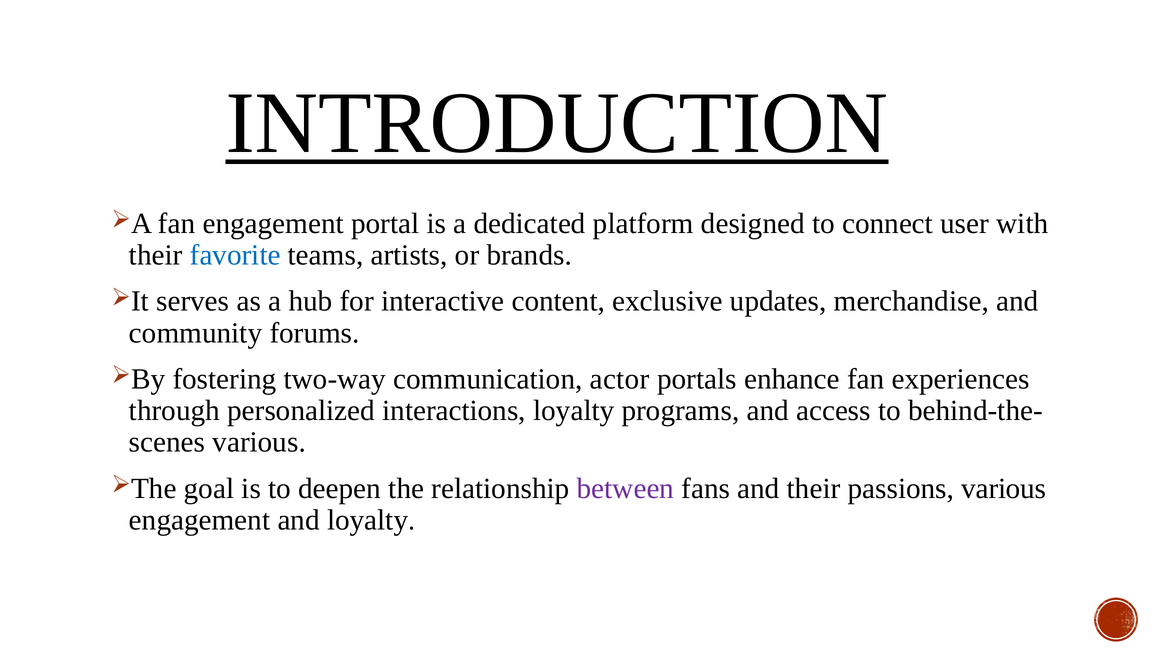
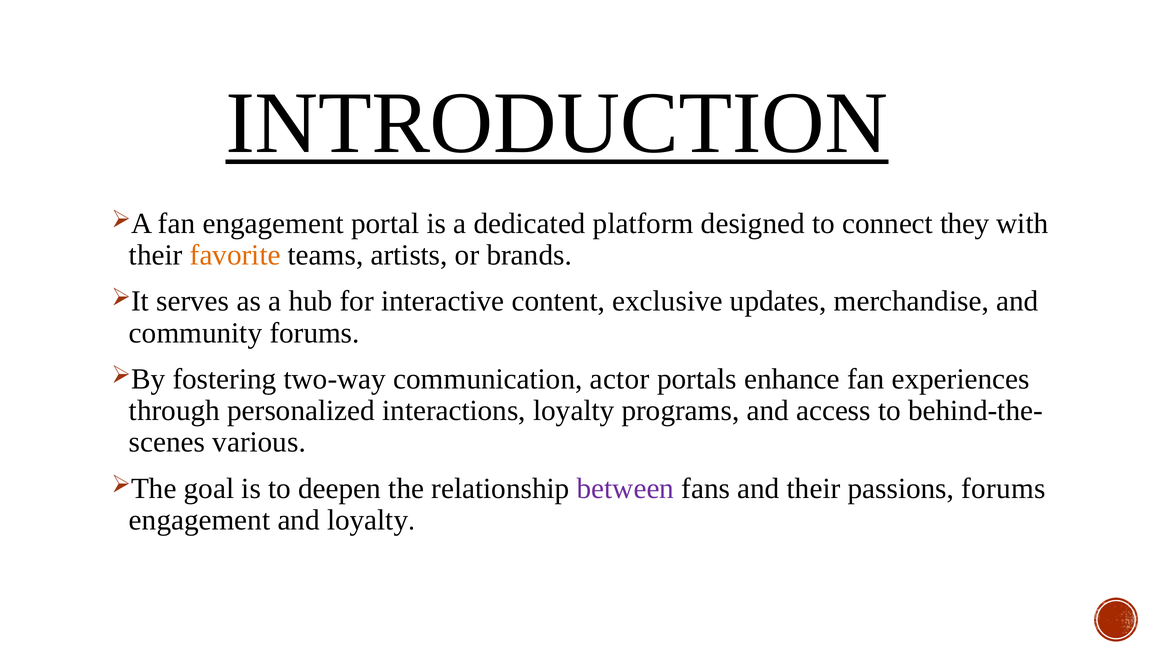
user: user -> they
favorite colour: blue -> orange
passions various: various -> forums
